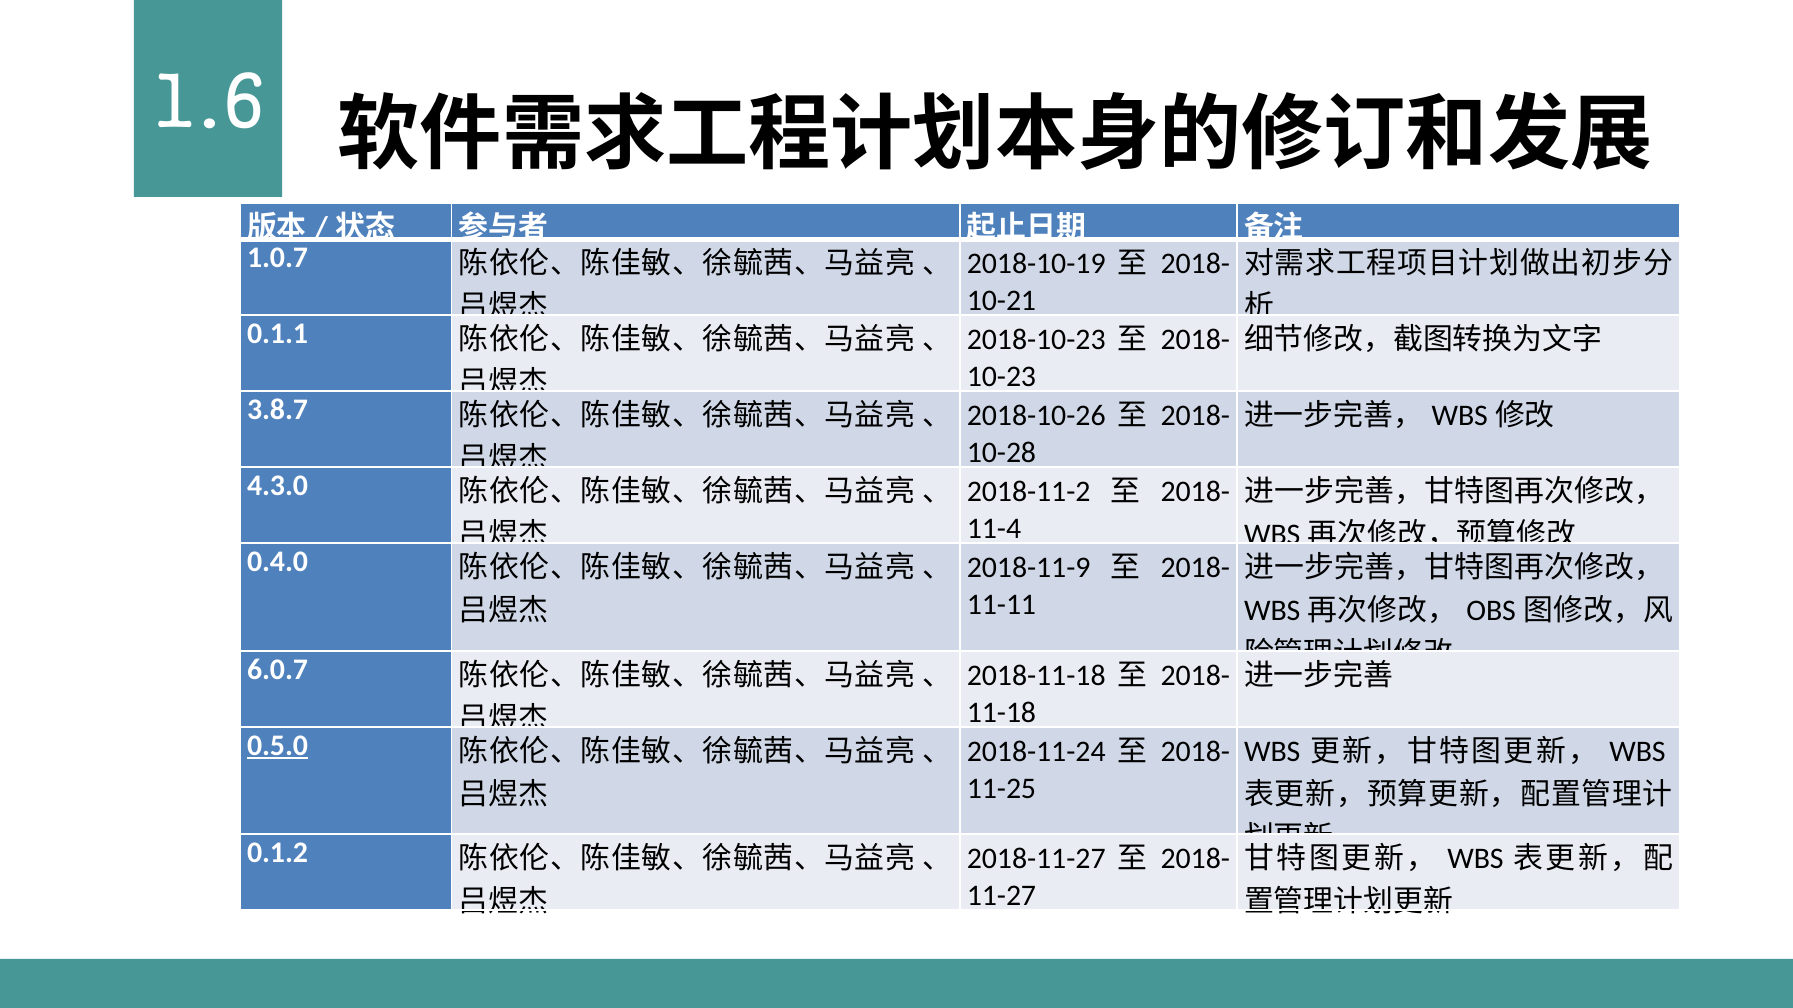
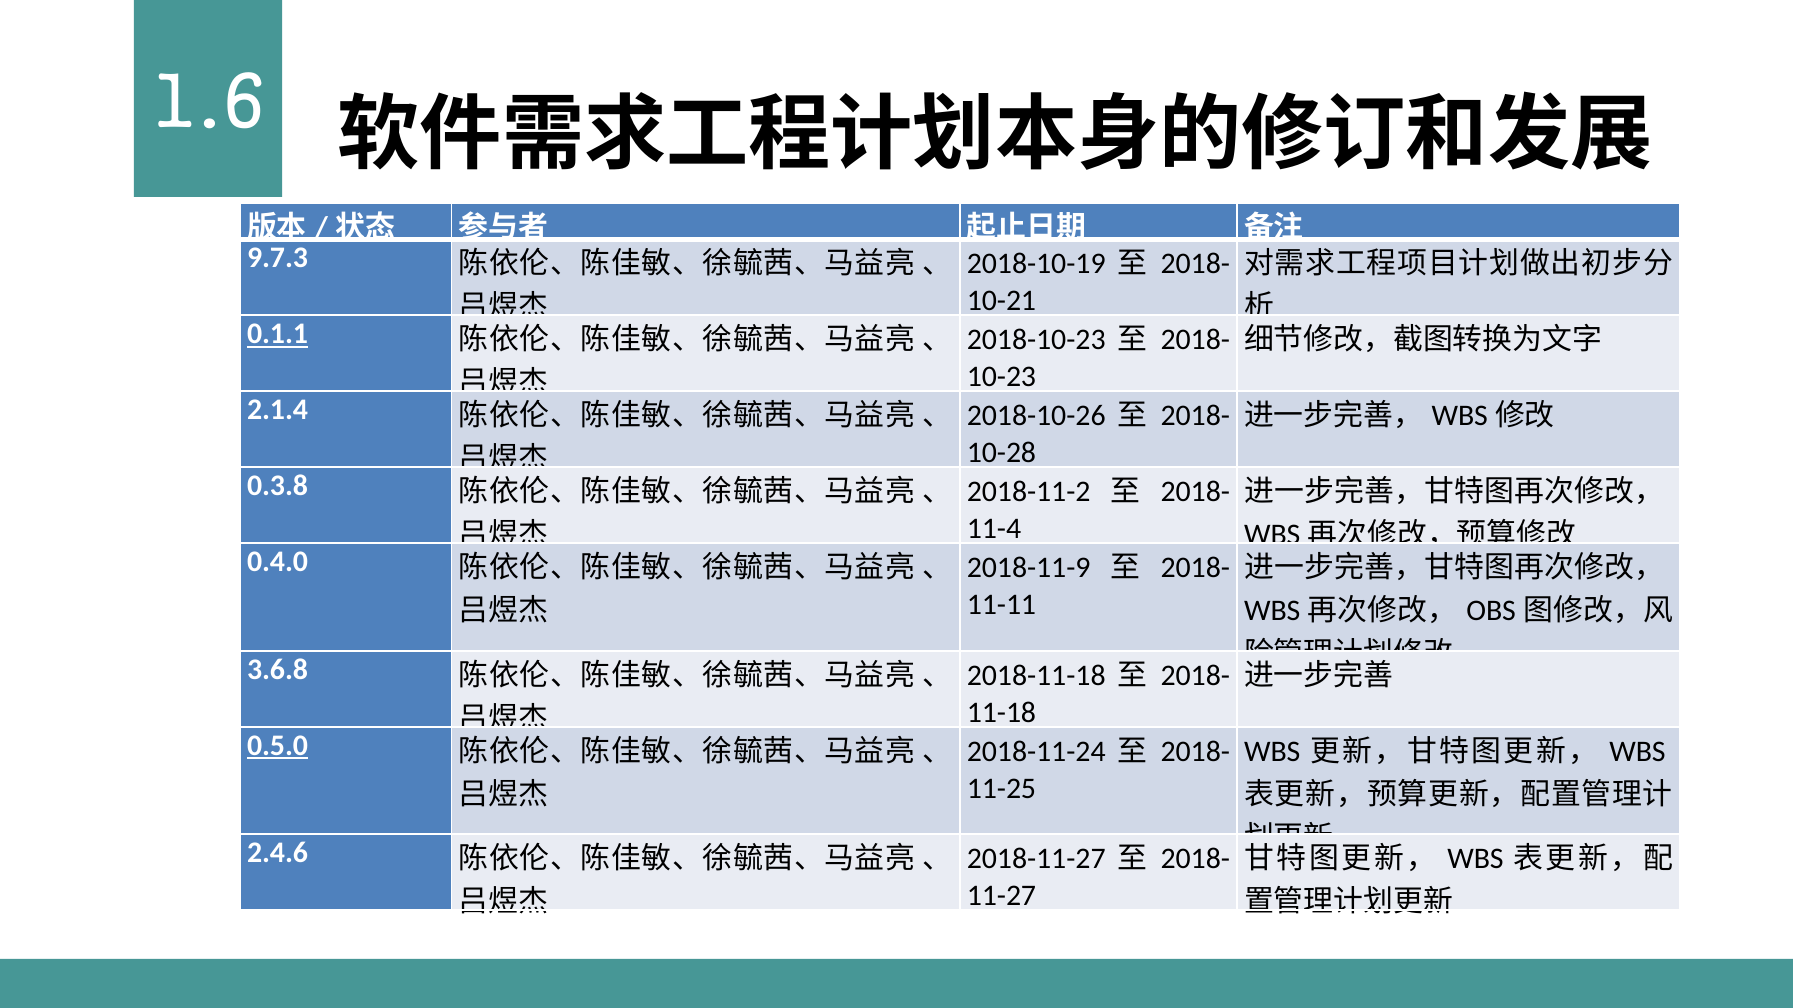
1.0.7: 1.0.7 -> 9.7.3
0.1.1 underline: none -> present
3.8.7: 3.8.7 -> 2.1.4
4.3.0: 4.3.0 -> 0.3.8
6.0.7: 6.0.7 -> 3.6.8
0.1.2: 0.1.2 -> 2.4.6
